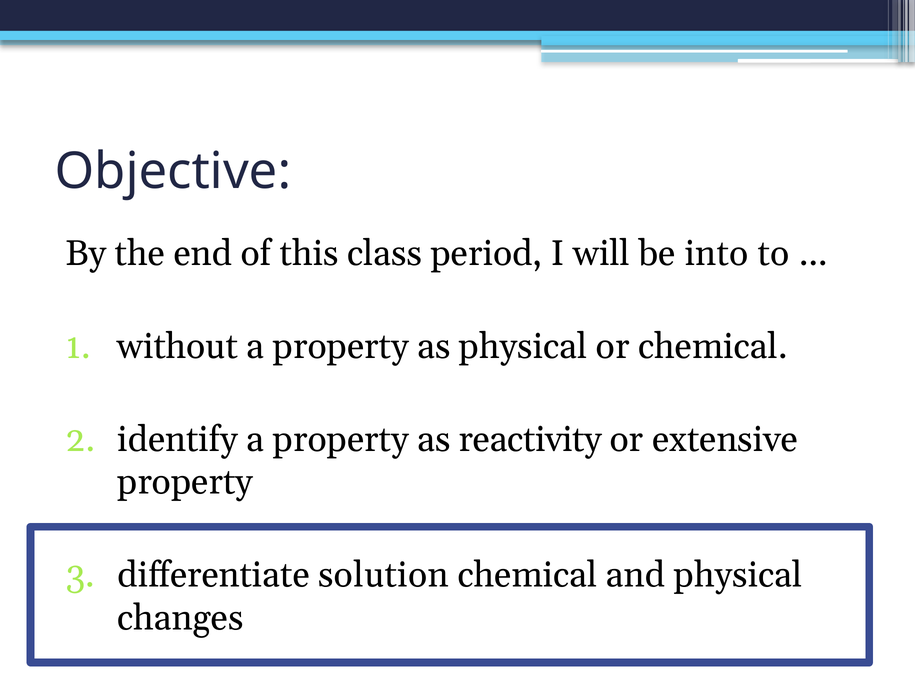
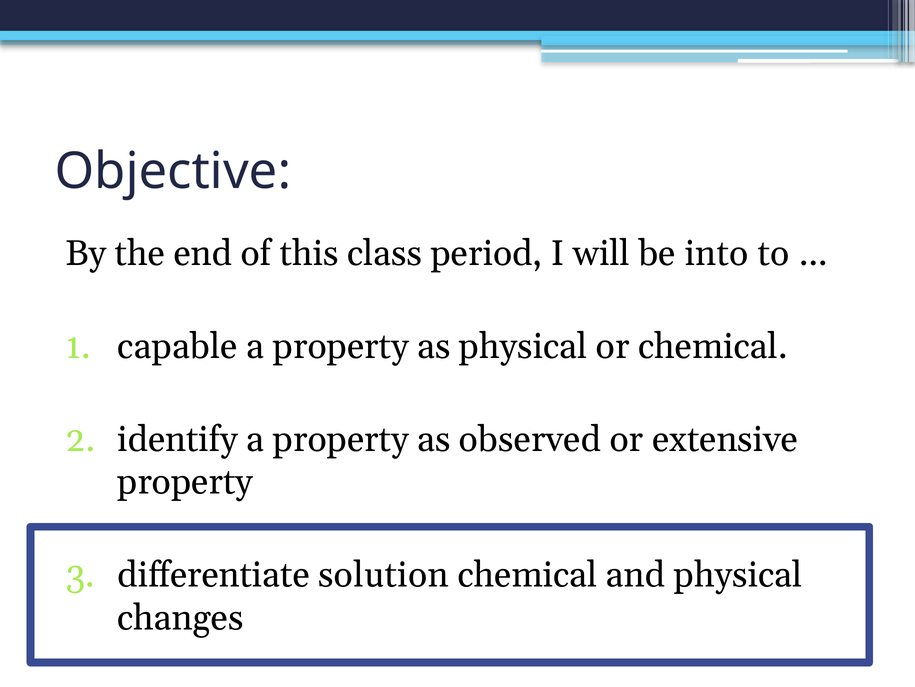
without: without -> capable
reactivity: reactivity -> observed
